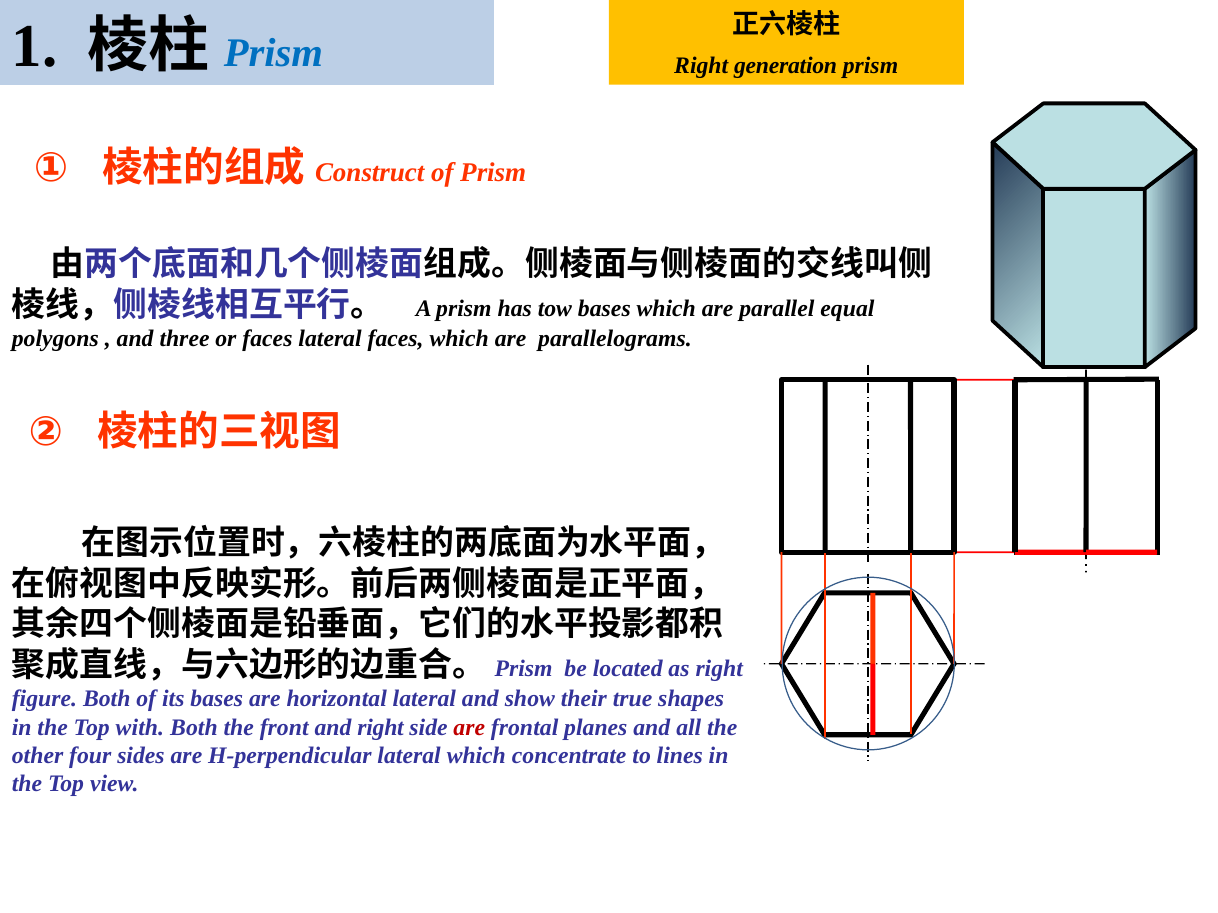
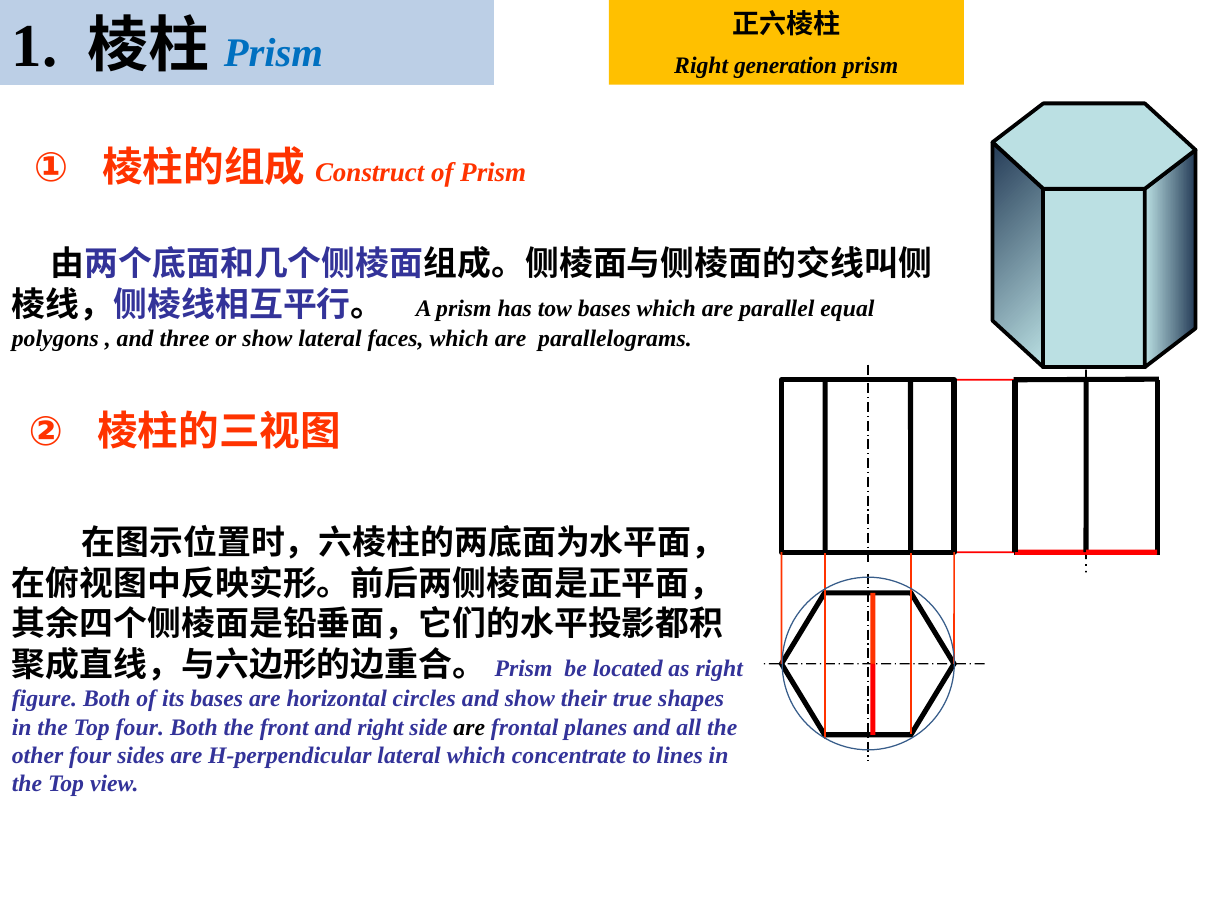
or faces: faces -> show
horizontal lateral: lateral -> circles
Top with: with -> four
are at (469, 728) colour: red -> black
